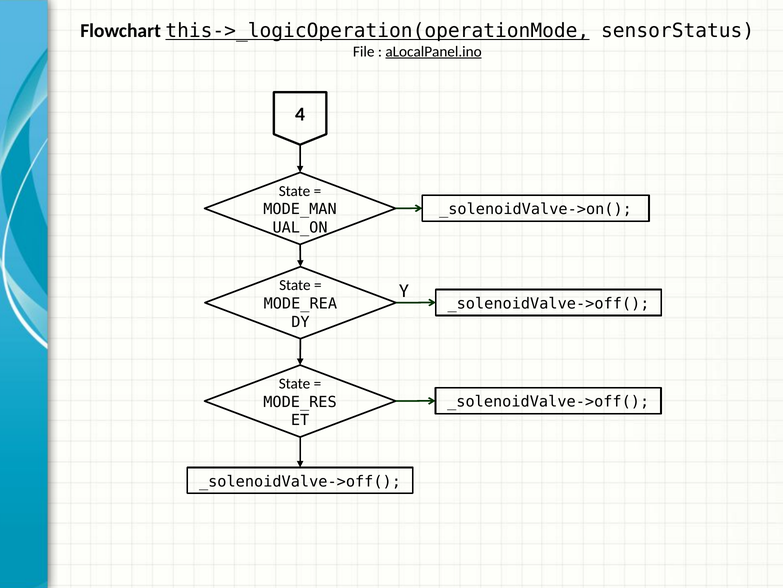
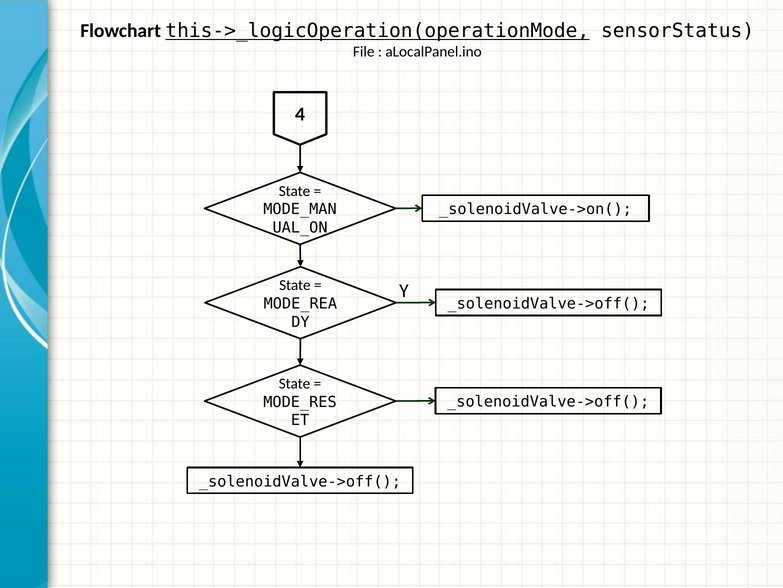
aLocalPanel.ino underline: present -> none
